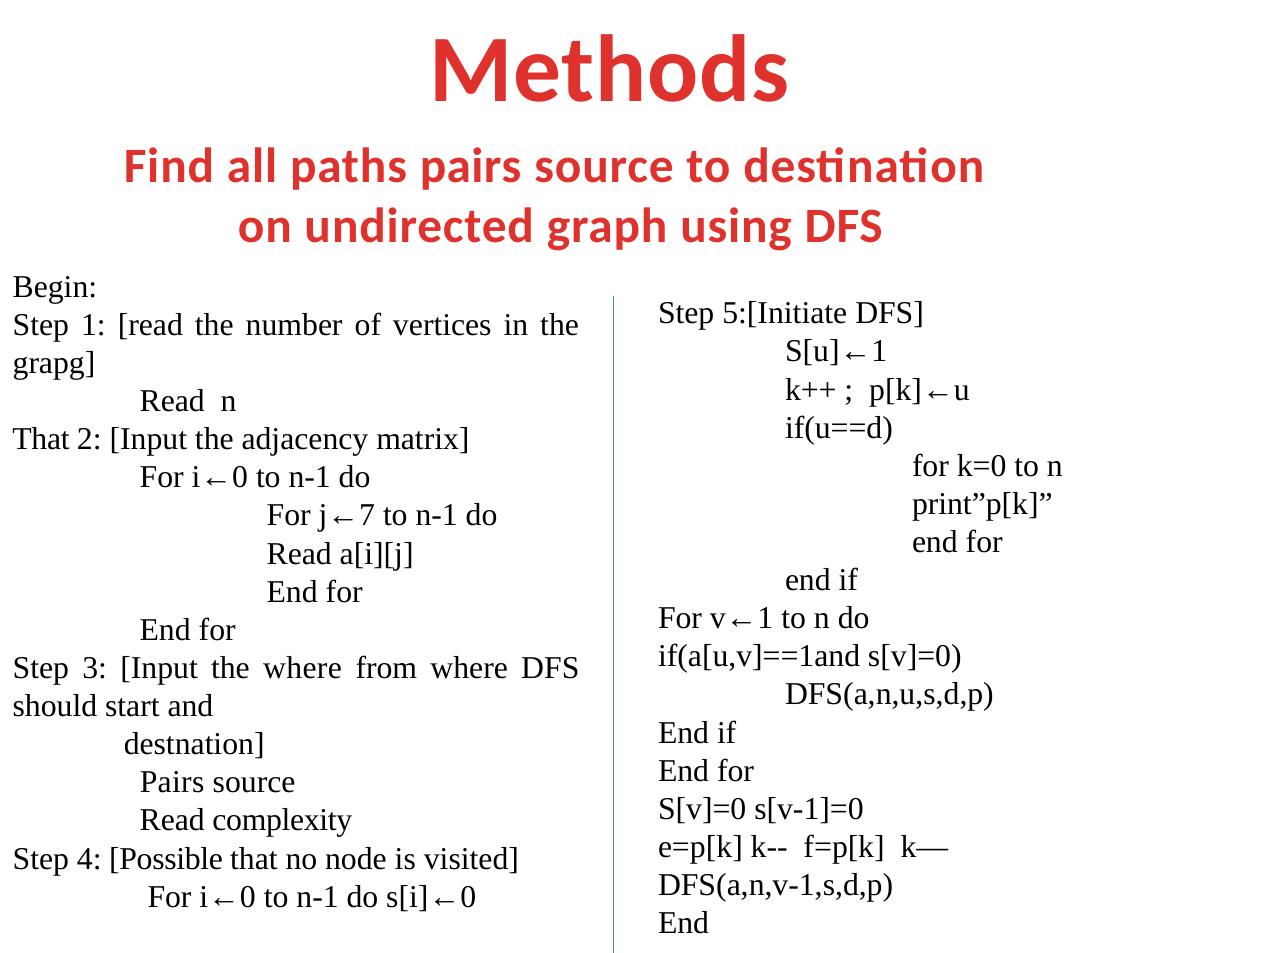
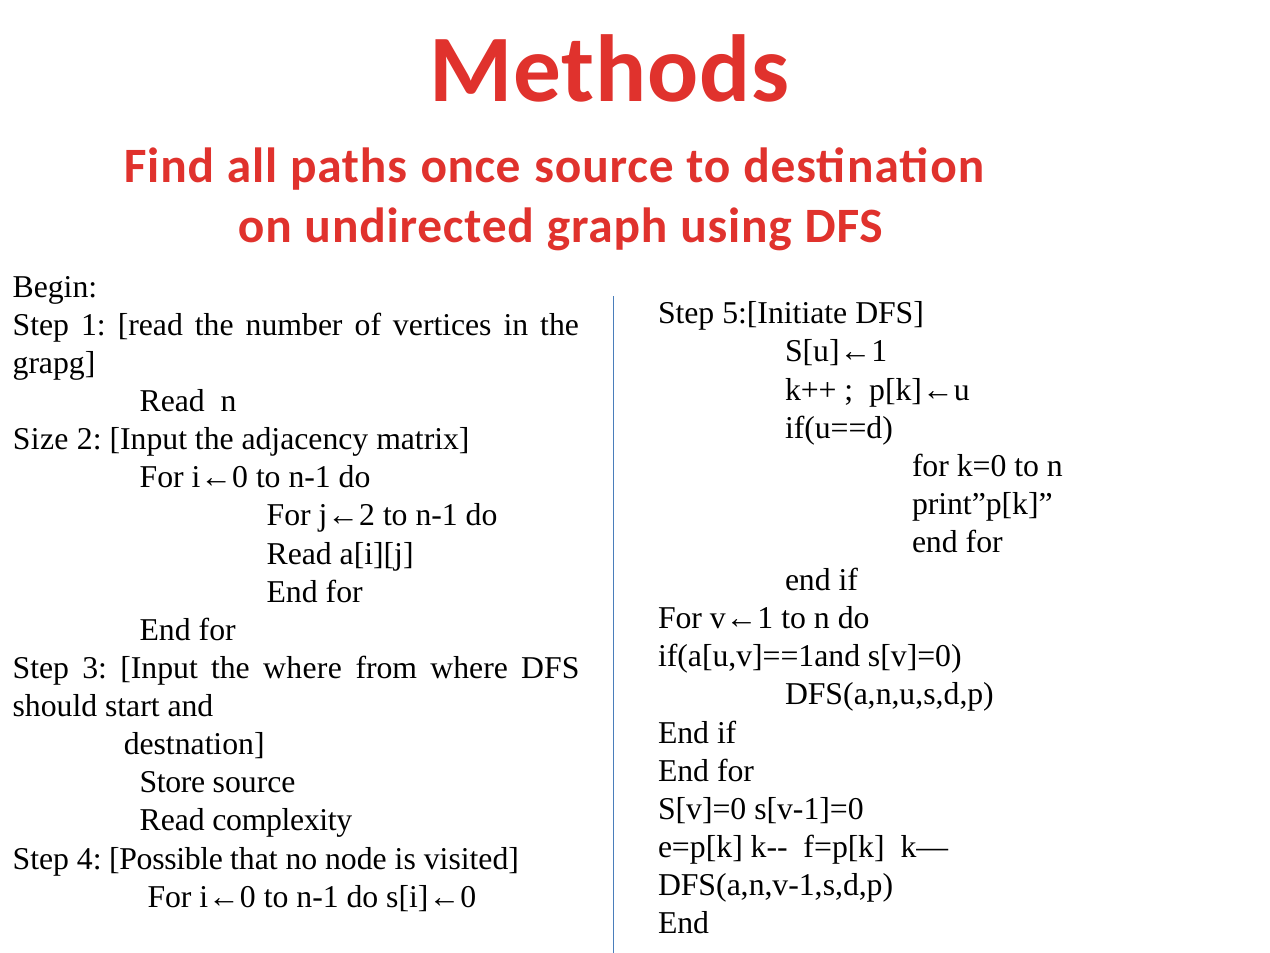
paths pairs: pairs -> once
That at (41, 439): That -> Size
j←7: j←7 -> j←2
Pairs at (172, 782): Pairs -> Store
